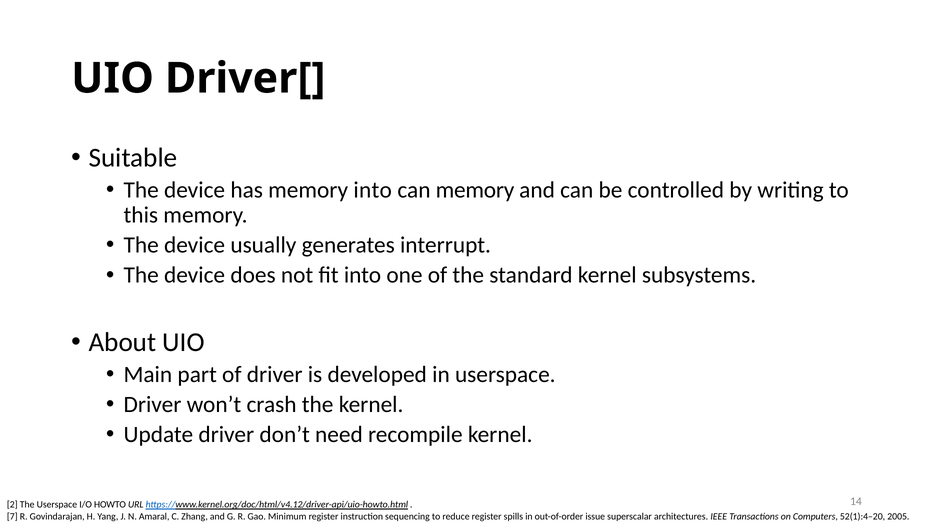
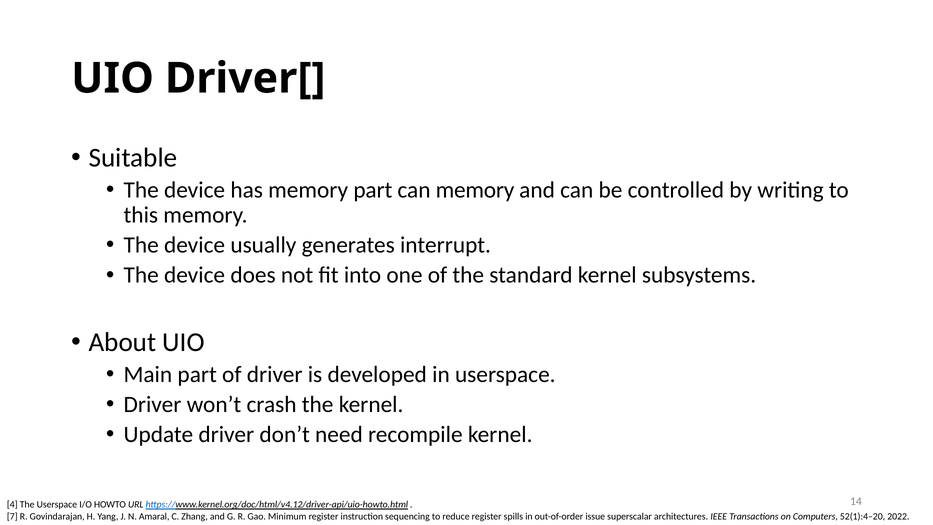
memory into: into -> part
2: 2 -> 4
2005: 2005 -> 2022
